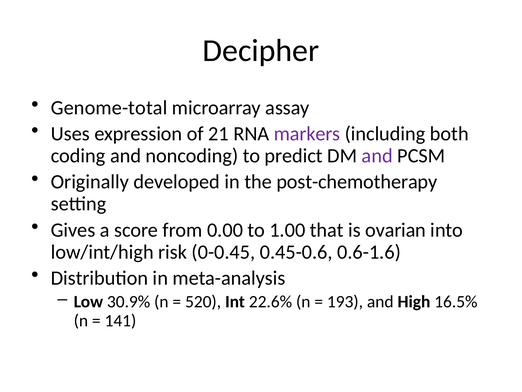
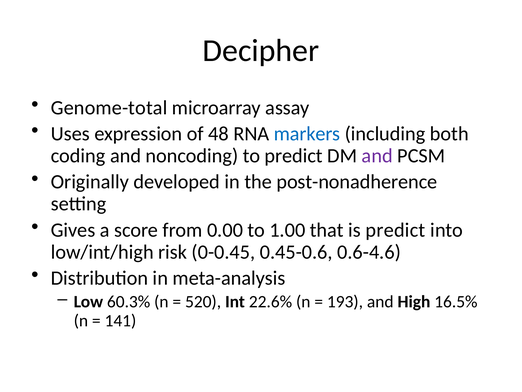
21: 21 -> 48
markers colour: purple -> blue
post-chemotherapy: post-chemotherapy -> post-nonadherence
is ovarian: ovarian -> predict
0.6-1.6: 0.6-1.6 -> 0.6-4.6
30.9%: 30.9% -> 60.3%
